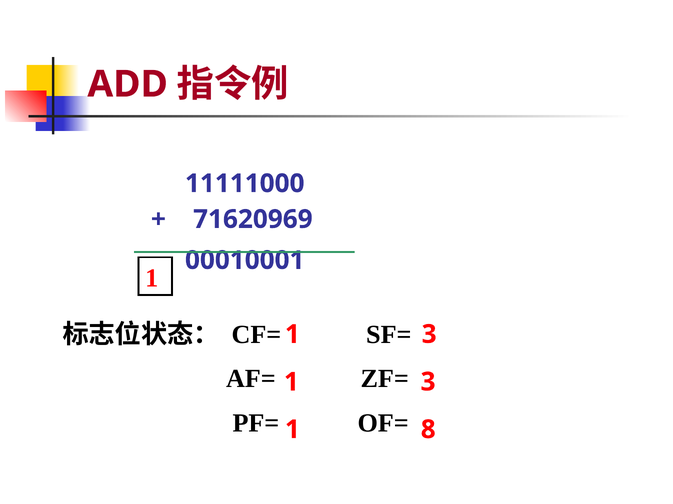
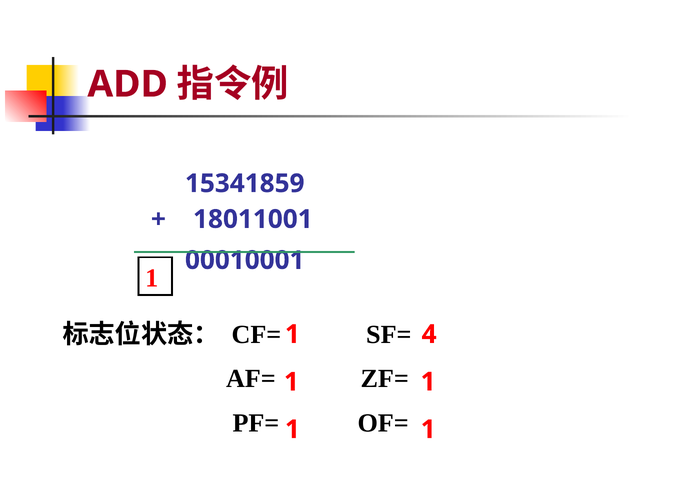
11111000: 11111000 -> 15341859
71620969: 71620969 -> 18011001
3 at (429, 335): 3 -> 4
3 at (428, 382): 3 -> 1
8 at (428, 430): 8 -> 1
